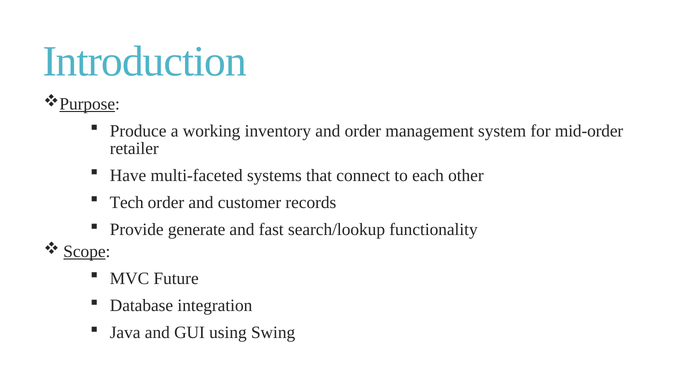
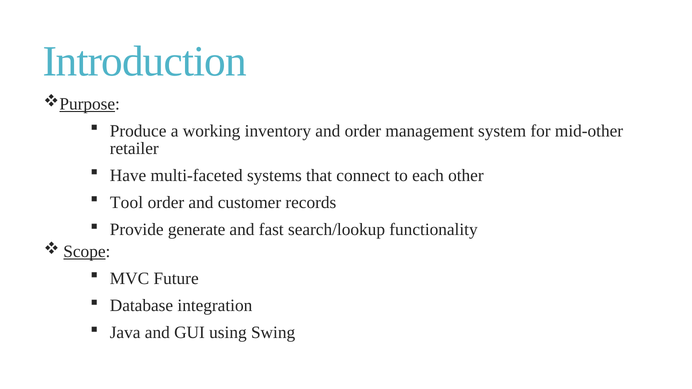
mid-order: mid-order -> mid-other
Tech: Tech -> Tool
